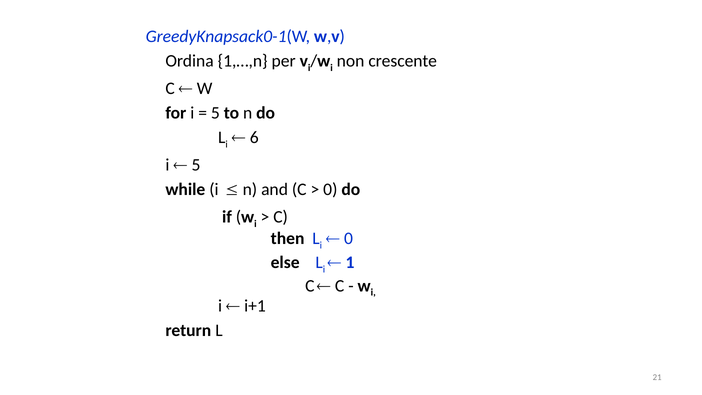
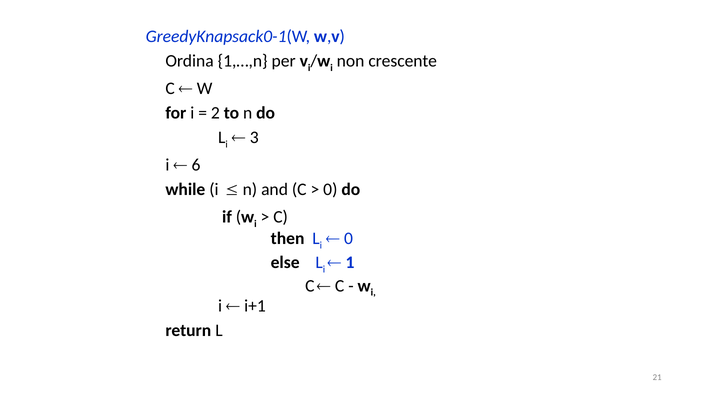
5 at (215, 113): 5 -> 2
6: 6 -> 3
5 at (196, 165): 5 -> 6
